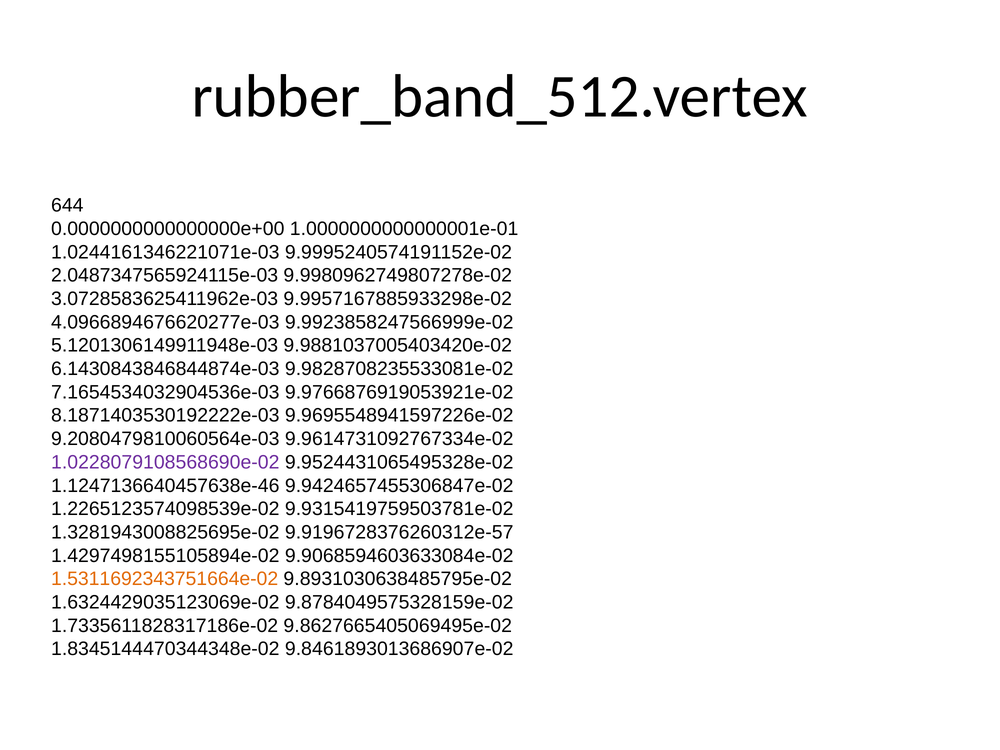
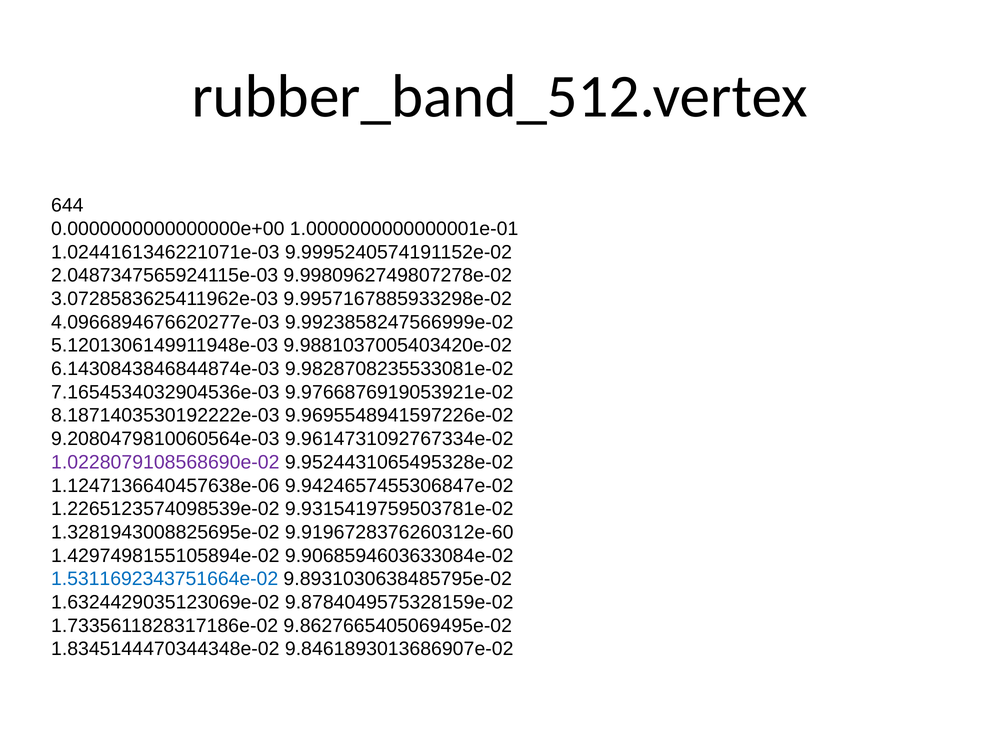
1.1247136640457638e-46: 1.1247136640457638e-46 -> 1.1247136640457638e-06
9.9196728376260312e-57: 9.9196728376260312e-57 -> 9.9196728376260312e-60
1.5311692343751664e-02 colour: orange -> blue
